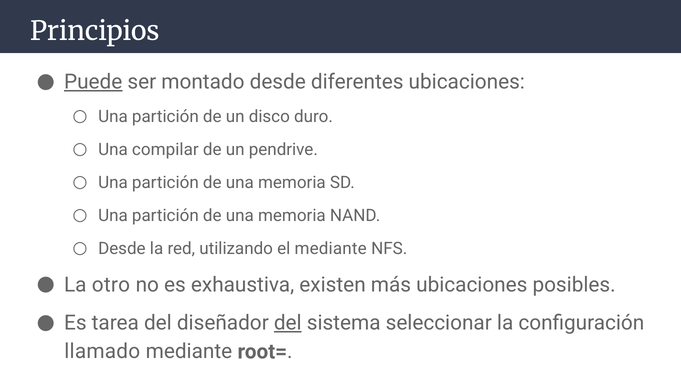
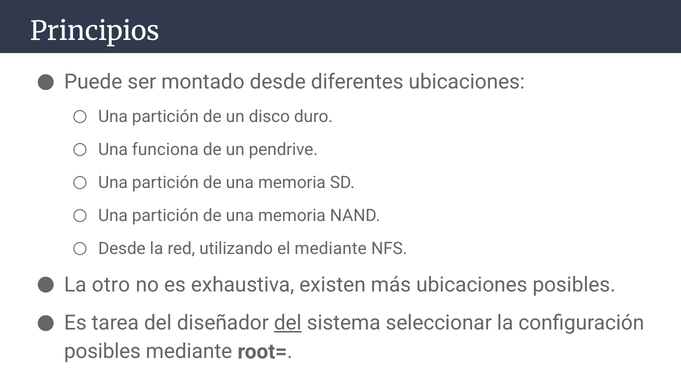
Puede underline: present -> none
compilar: compilar -> funciona
llamado at (102, 352): llamado -> posibles
